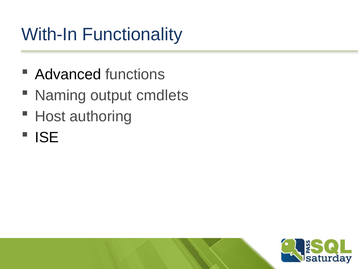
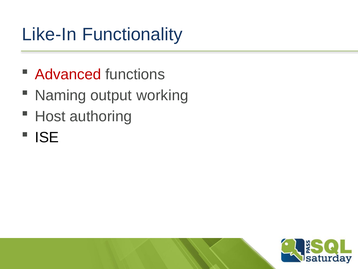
With-In: With-In -> Like-In
Advanced colour: black -> red
cmdlets: cmdlets -> working
